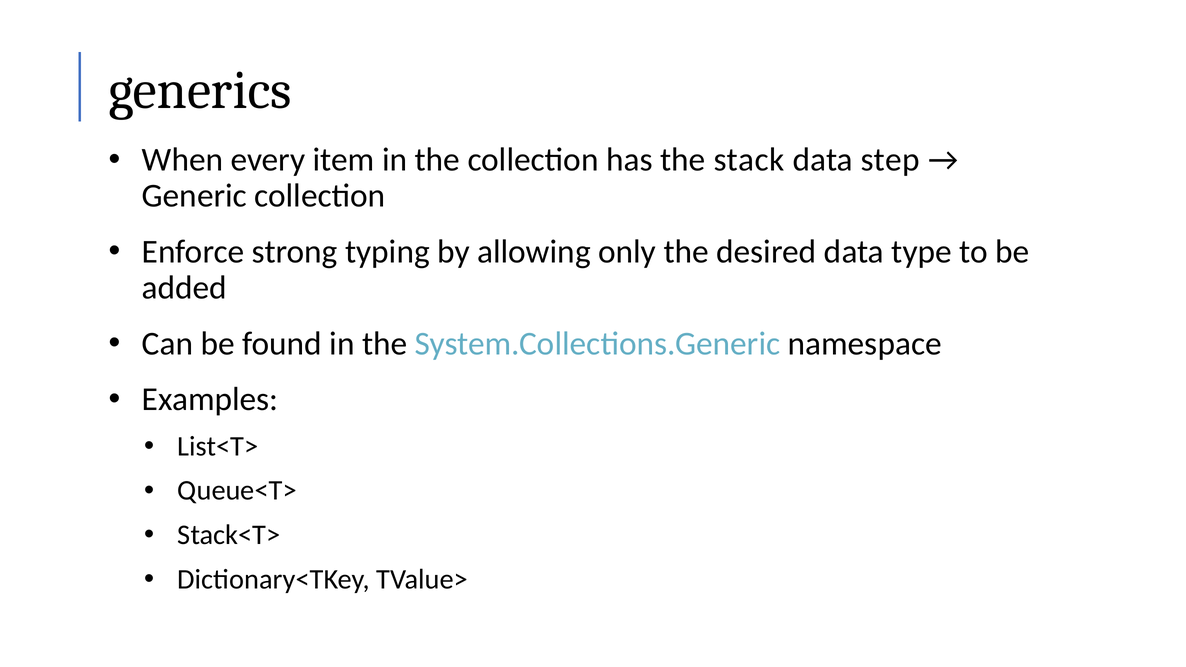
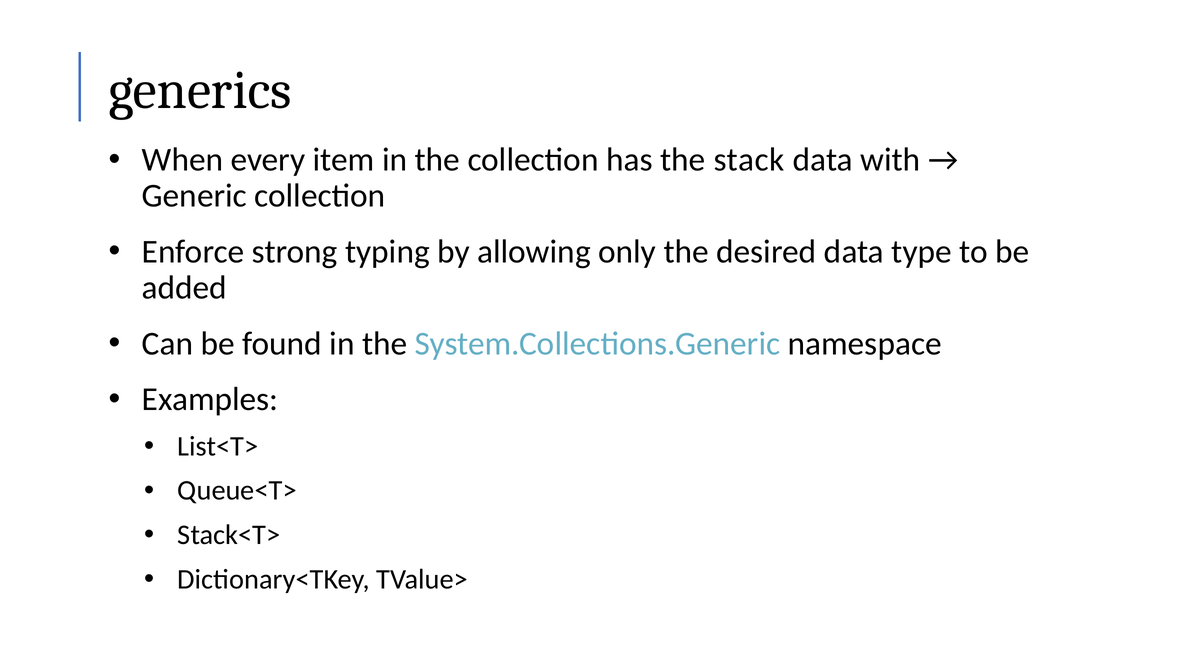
step: step -> with
